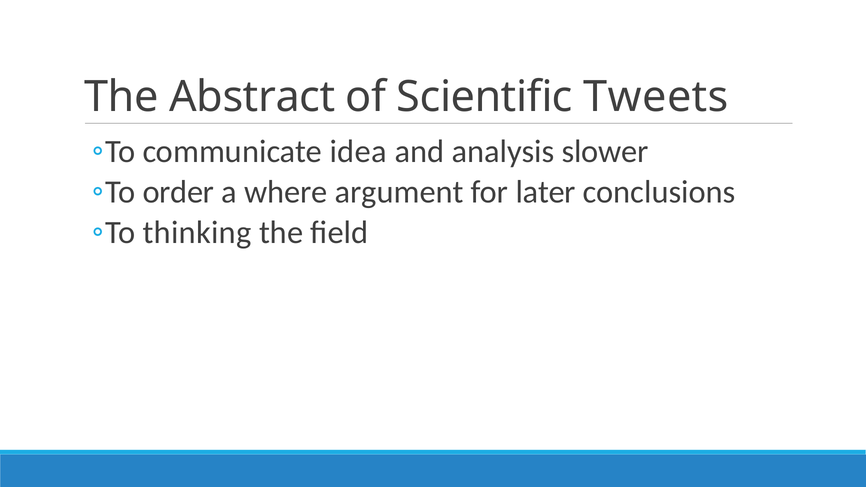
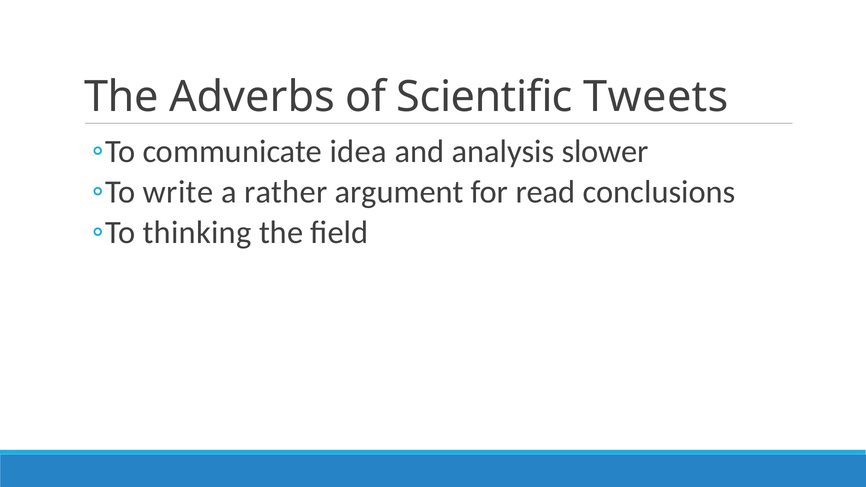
Abstract: Abstract -> Adverbs
order: order -> write
where: where -> rather
later: later -> read
